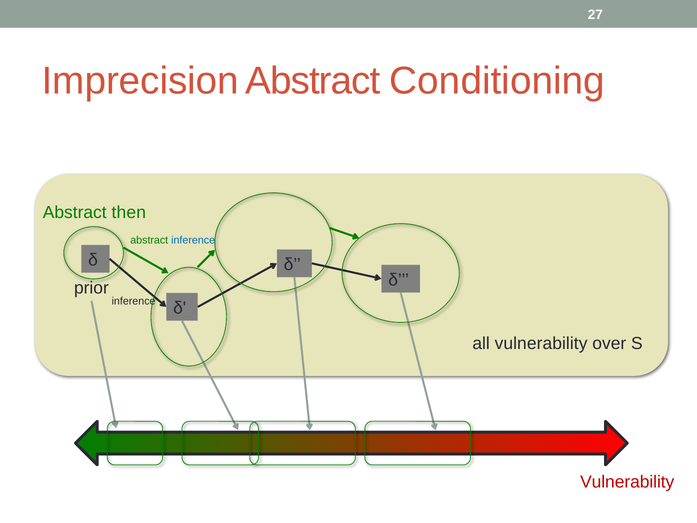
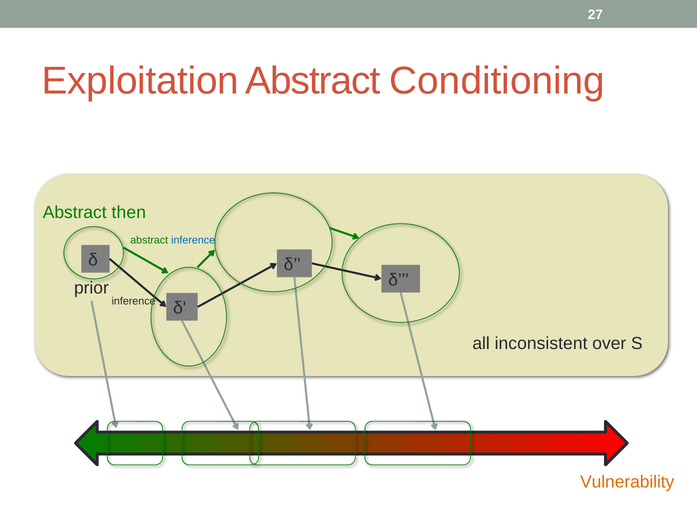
Imprecision: Imprecision -> Exploitation
all vulnerability: vulnerability -> inconsistent
Vulnerability at (627, 482) colour: red -> orange
